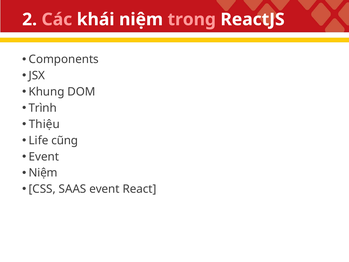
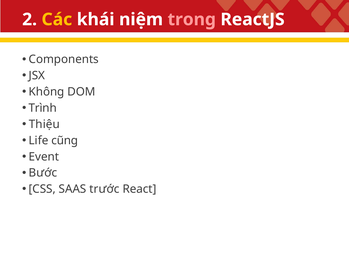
Các colour: pink -> yellow
Khung: Khung -> Không
Niệm at (43, 173): Niệm -> Bước
SAAS event: event -> trước
